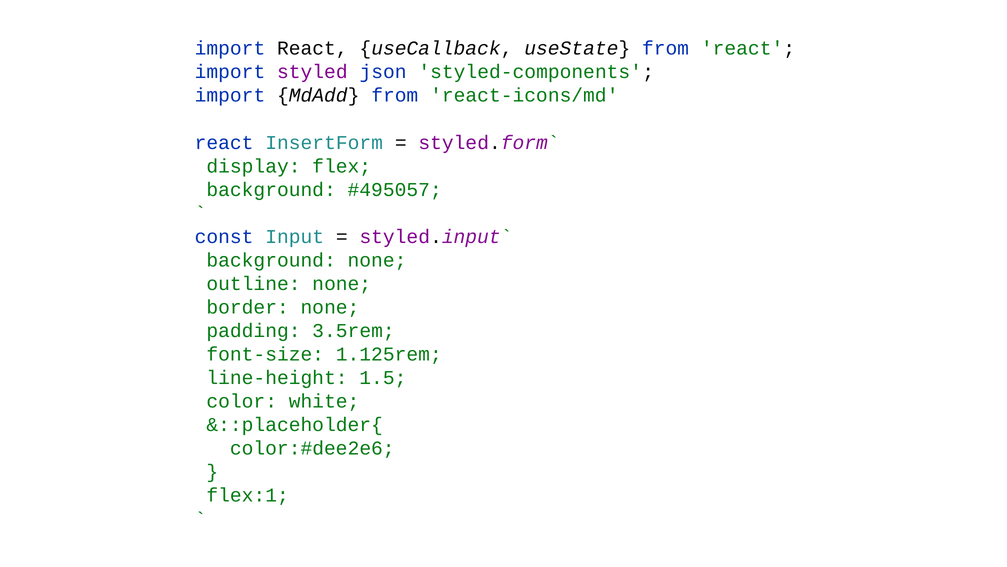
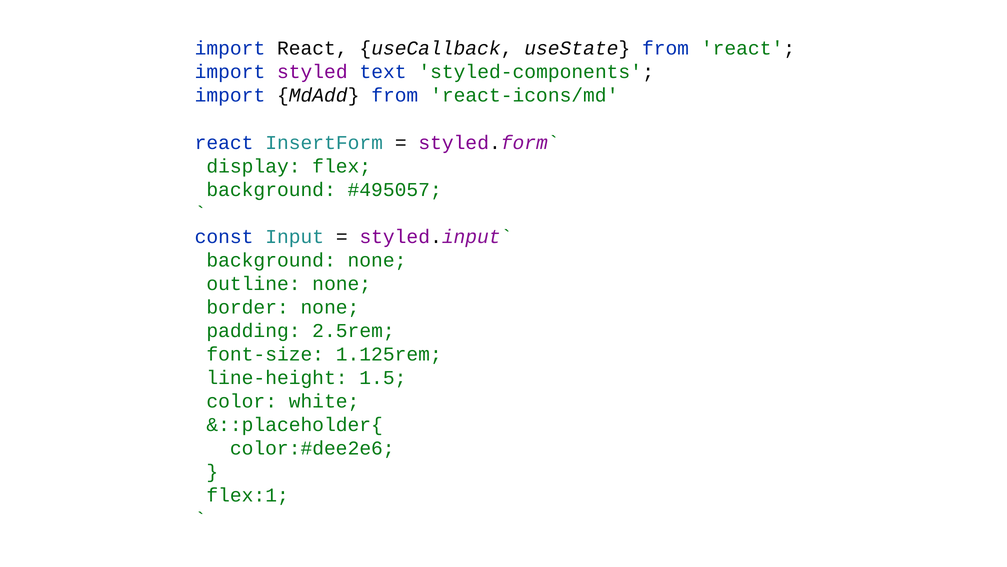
json: json -> text
3.5rem: 3.5rem -> 2.5rem
